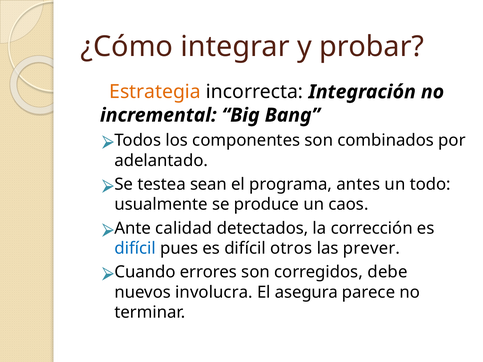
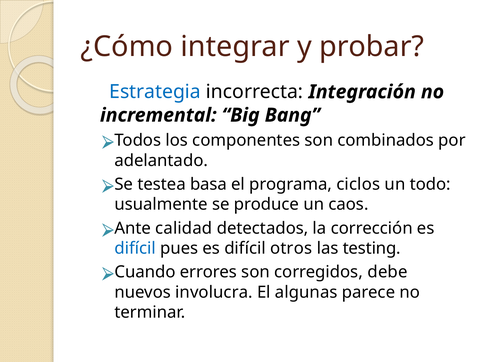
Estrategia colour: orange -> blue
sean: sean -> basa
antes: antes -> ciclos
prever: prever -> testing
asegura: asegura -> algunas
